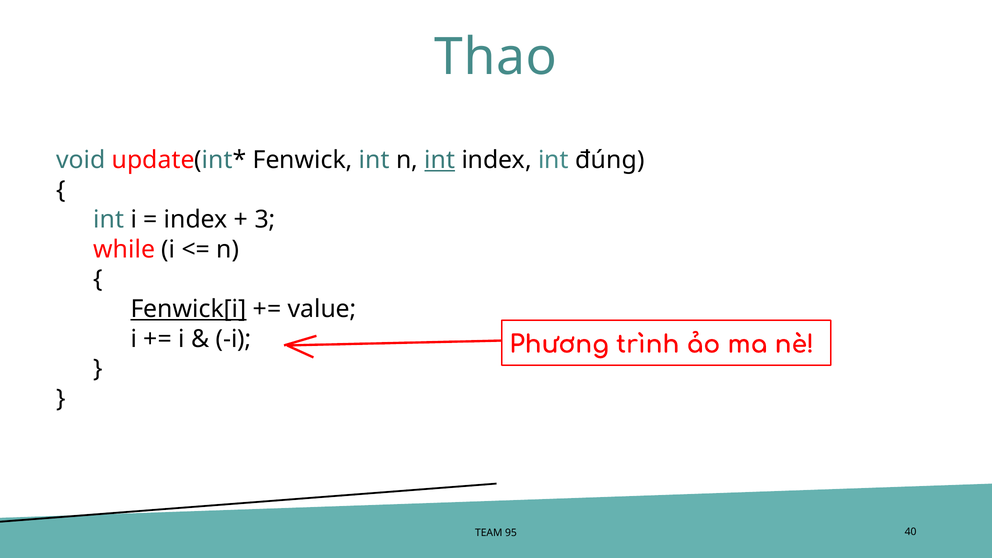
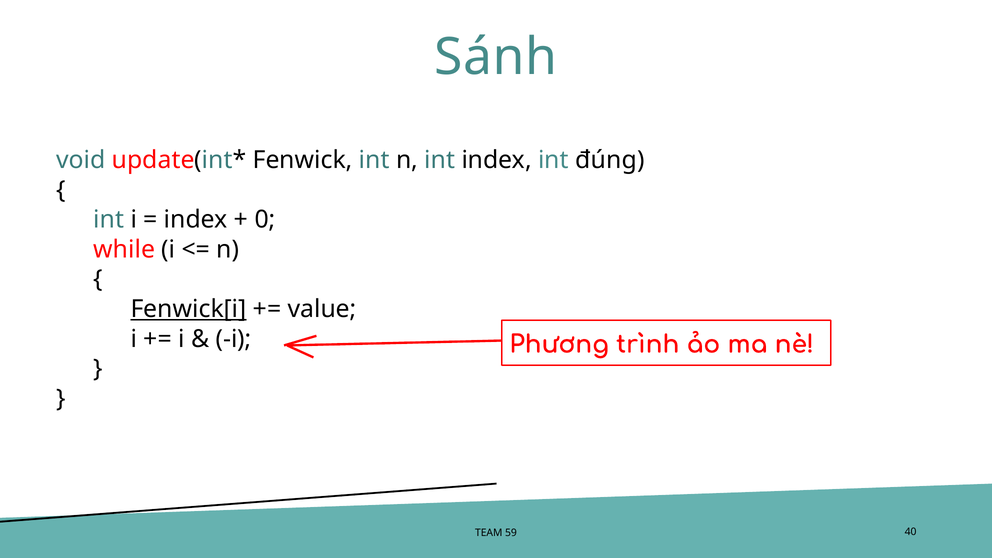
Thao: Thao -> Sánh
int at (440, 160) underline: present -> none
3: 3 -> 0
95: 95 -> 59
